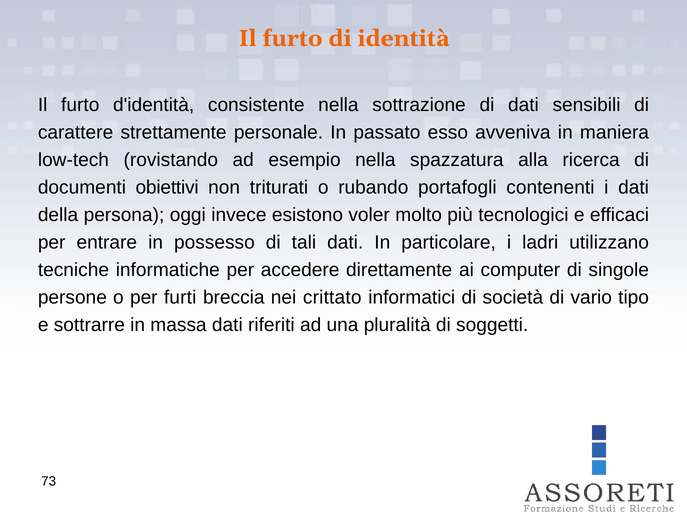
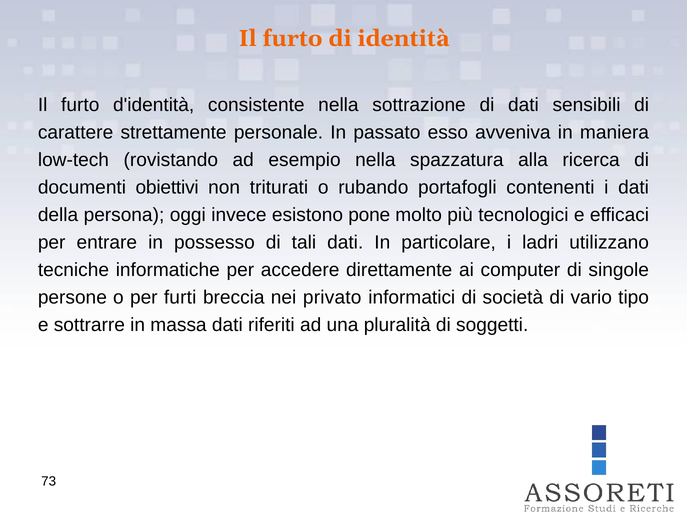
voler: voler -> pone
crittato: crittato -> privato
